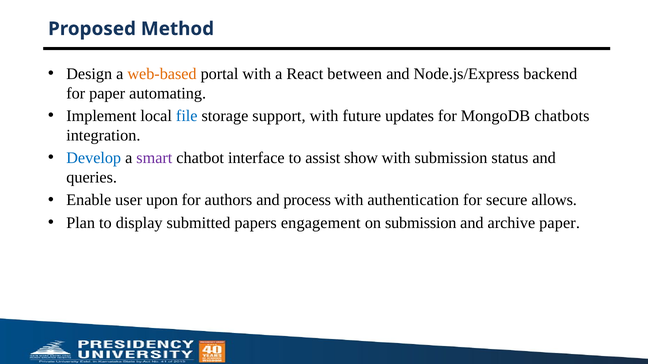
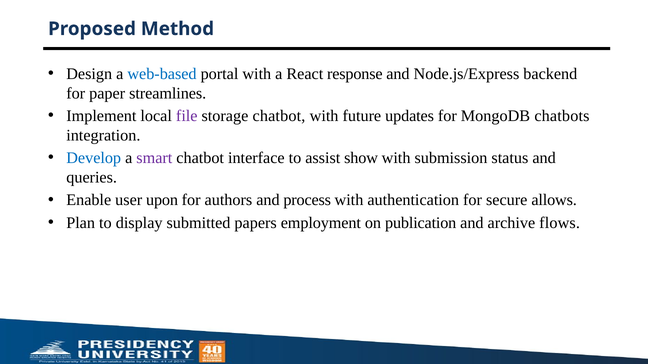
web-based colour: orange -> blue
between: between -> response
automating: automating -> streamlines
file colour: blue -> purple
storage support: support -> chatbot
engagement: engagement -> employment
on submission: submission -> publication
archive paper: paper -> flows
